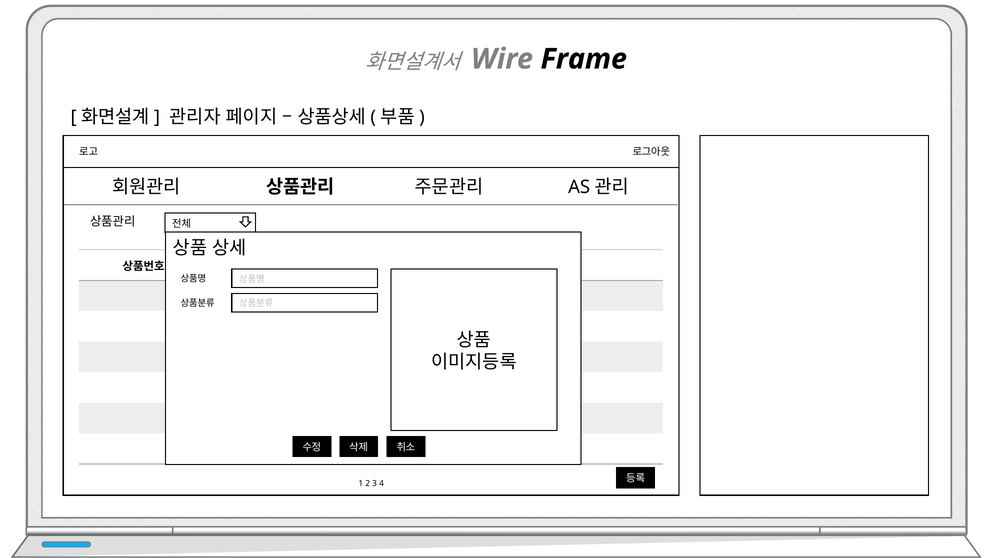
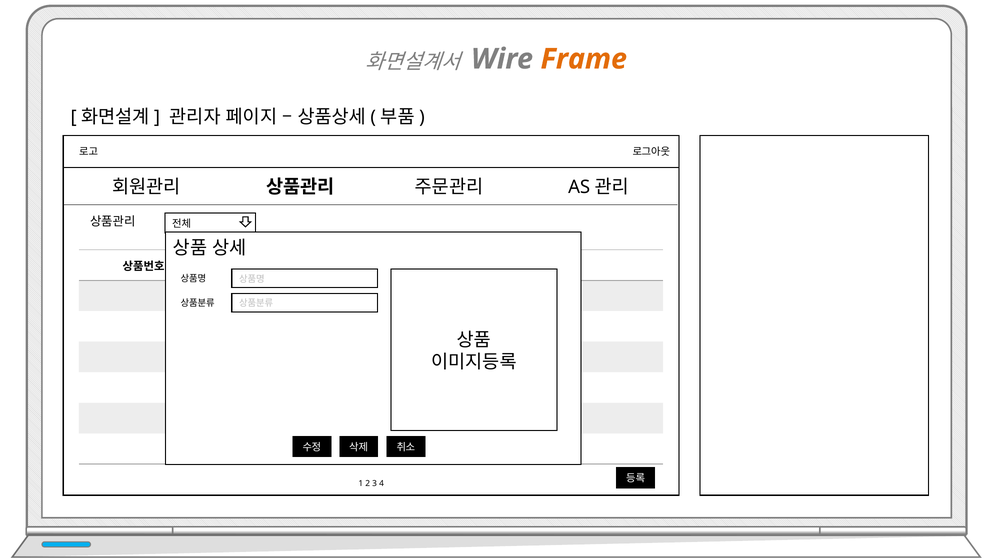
Frame colour: black -> orange
